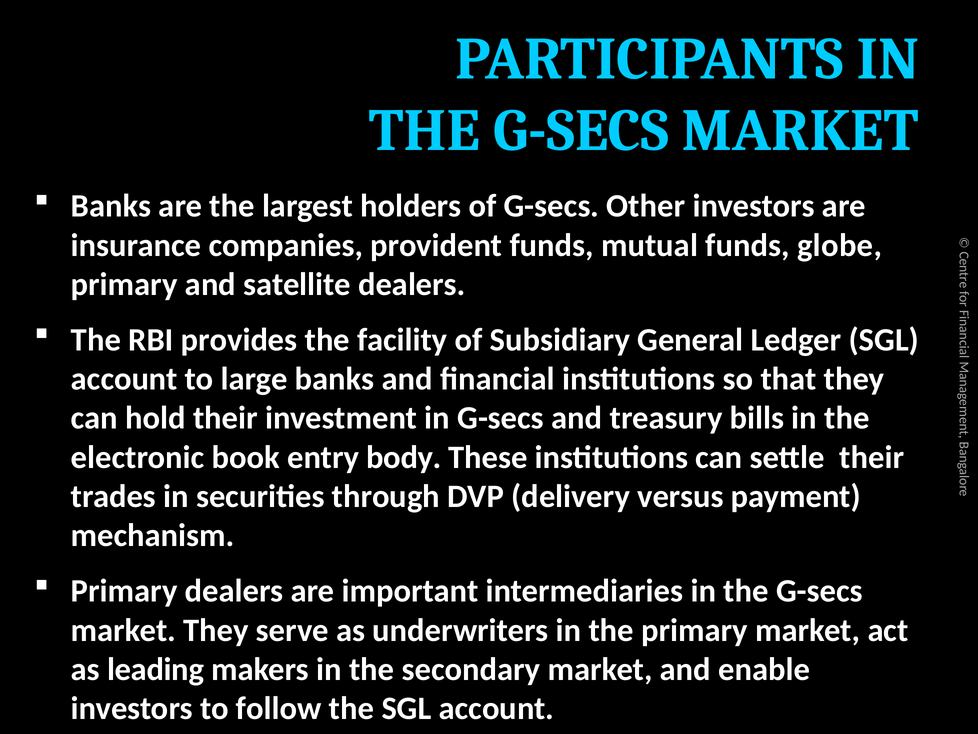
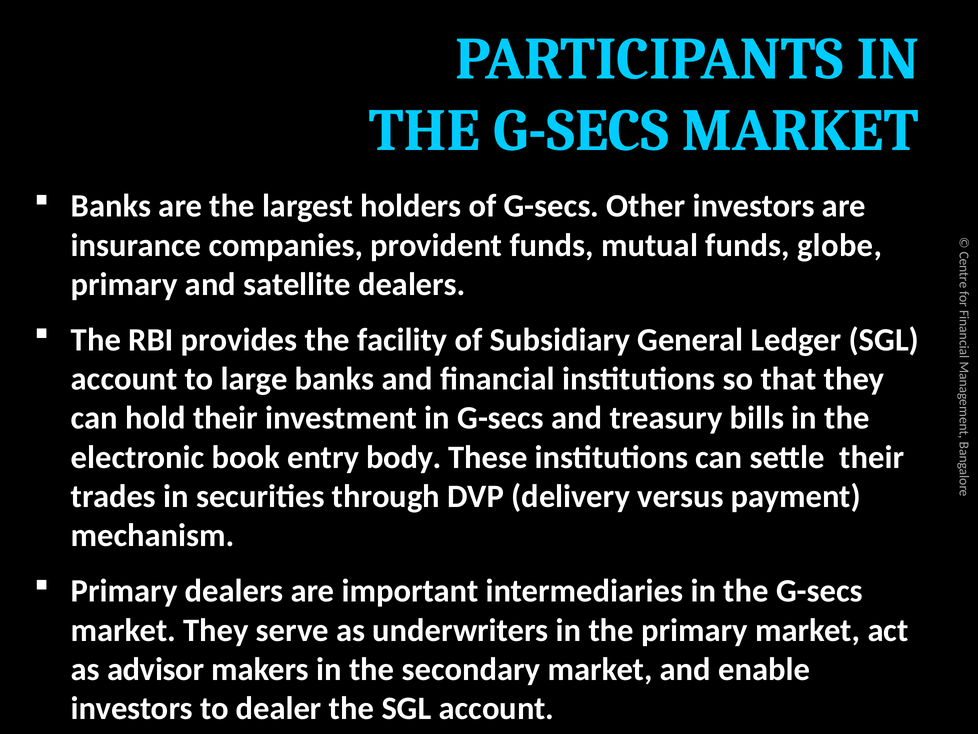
leading: leading -> advisor
follow: follow -> dealer
